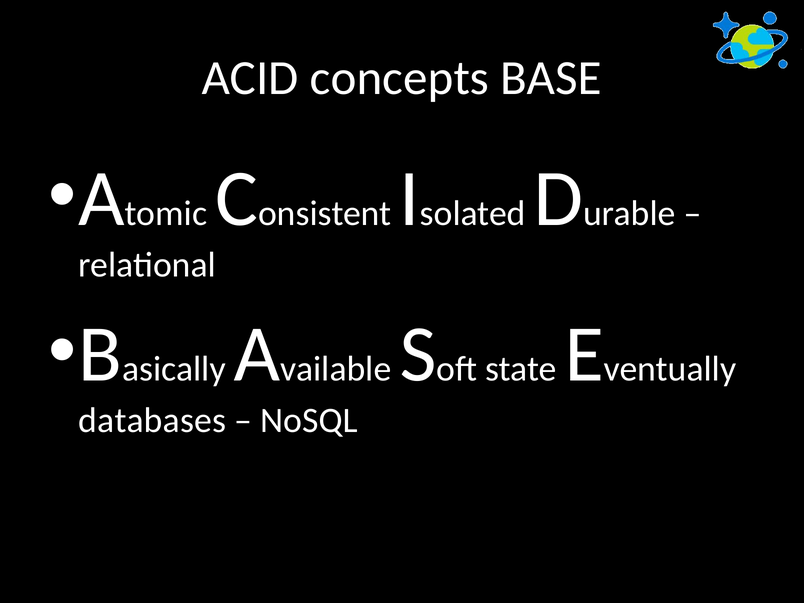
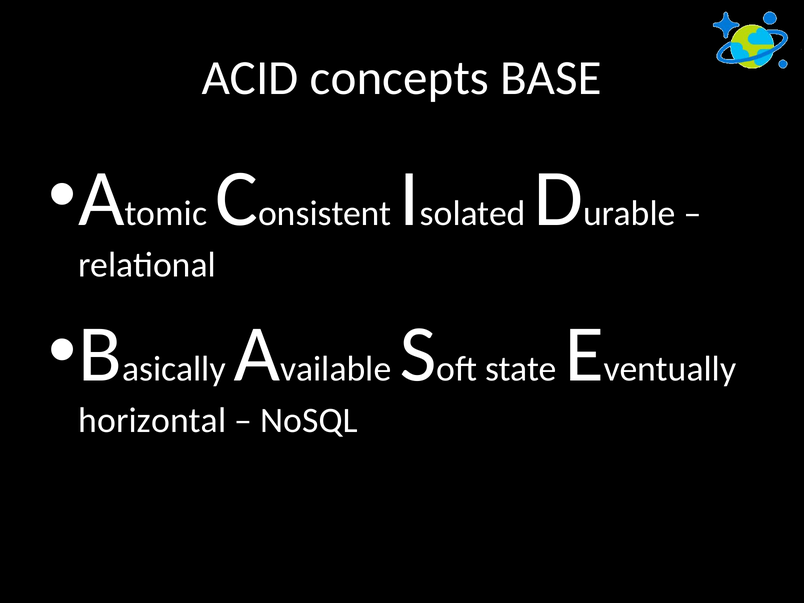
databases: databases -> horizontal
